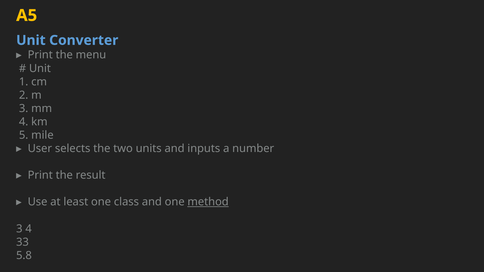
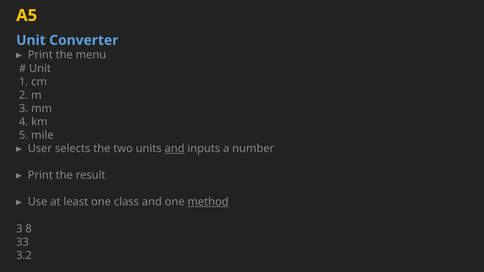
and at (175, 149) underline: none -> present
3 4: 4 -> 8
5.8: 5.8 -> 3.2
